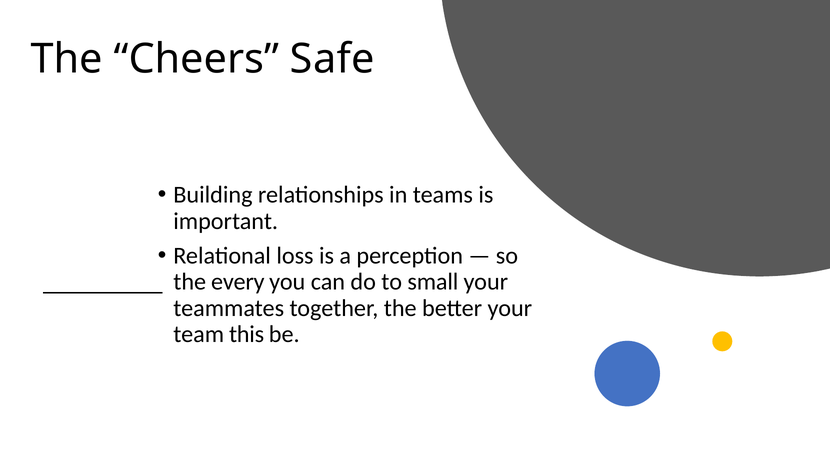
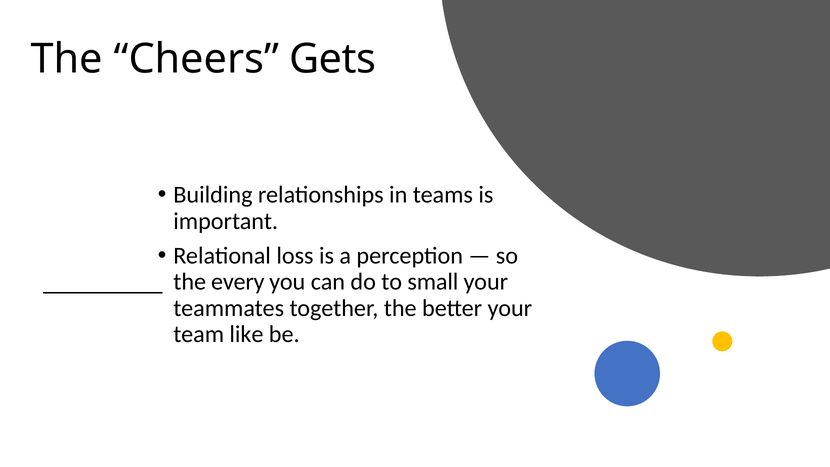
Safe: Safe -> Gets
this: this -> like
